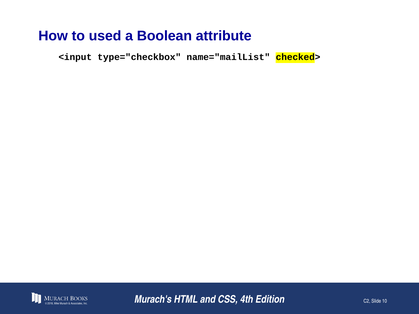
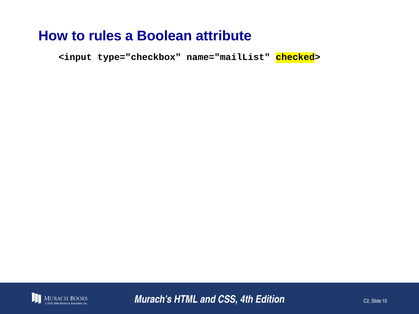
used: used -> rules
